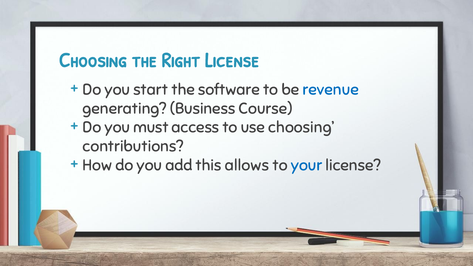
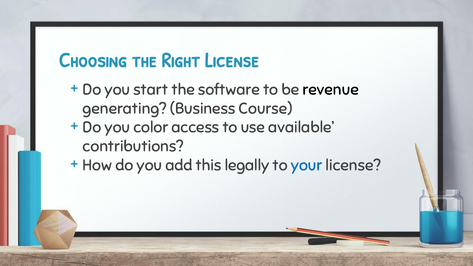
revenue colour: blue -> black
must: must -> color
use choosing: choosing -> available
allows: allows -> legally
